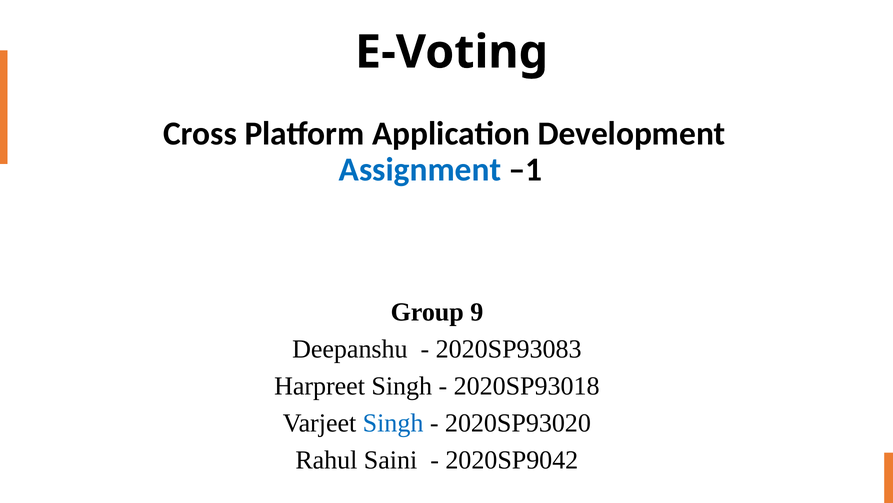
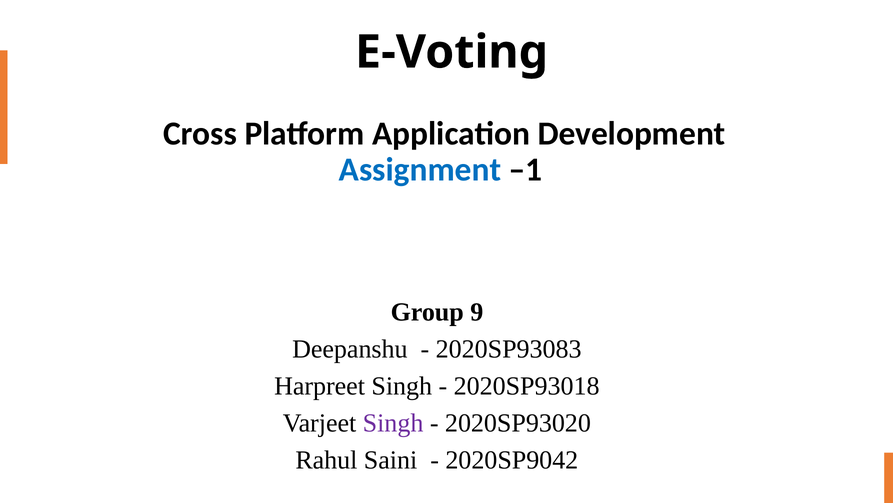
Singh at (393, 422) colour: blue -> purple
